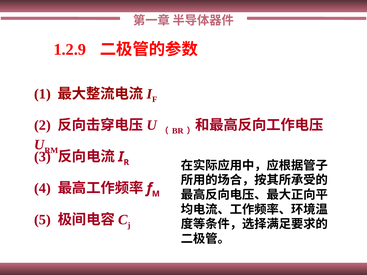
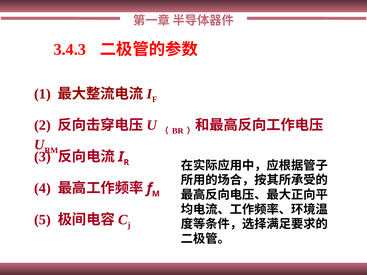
1.2.9: 1.2.9 -> 3.4.3
